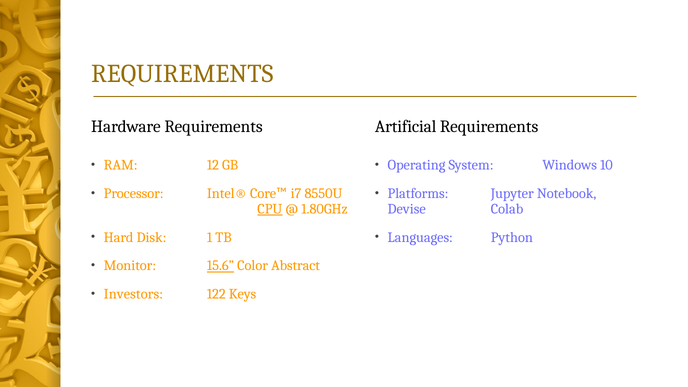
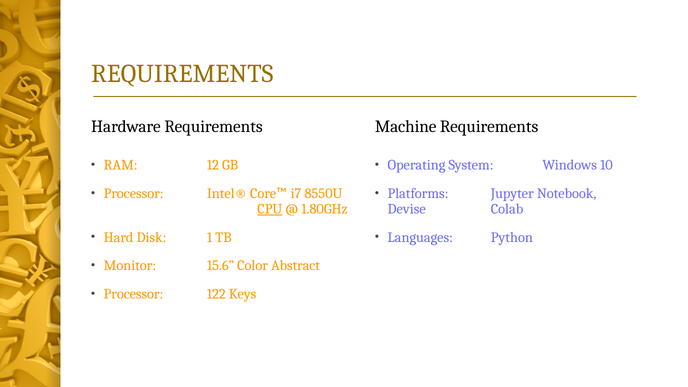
Artificial: Artificial -> Machine
15.6 underline: present -> none
Investors at (133, 294): Investors -> Processor
